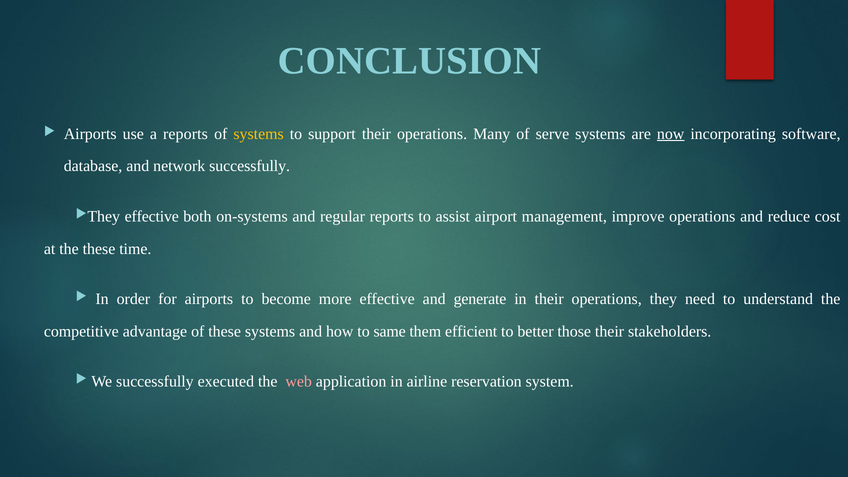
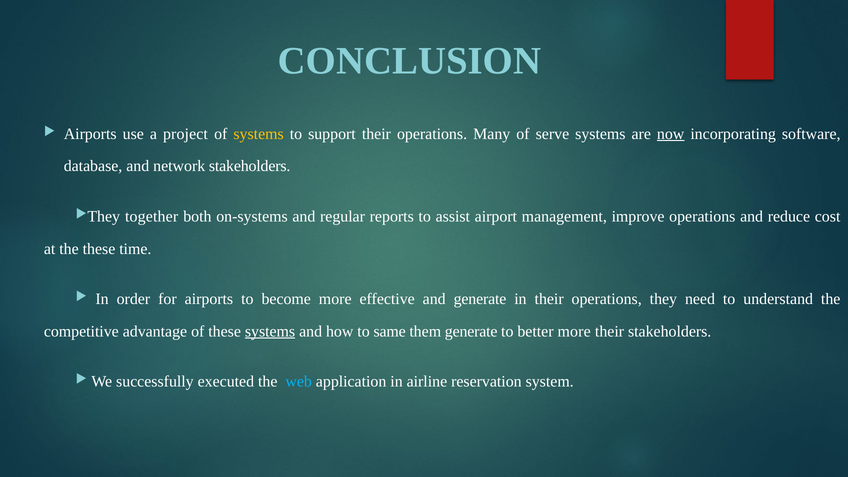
a reports: reports -> project
network successfully: successfully -> stakeholders
effective at (152, 216): effective -> together
systems at (270, 331) underline: none -> present
them efficient: efficient -> generate
better those: those -> more
web colour: pink -> light blue
